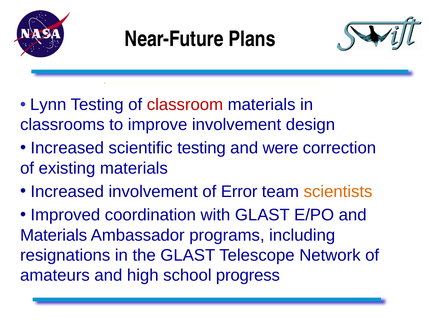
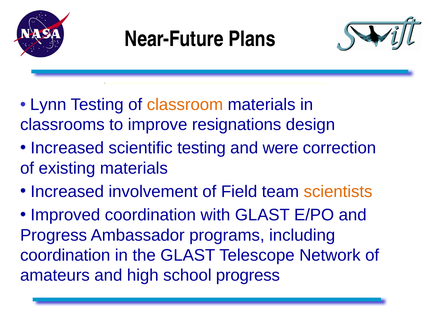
classroom colour: red -> orange
improve involvement: involvement -> resignations
Error: Error -> Field
Materials at (54, 235): Materials -> Progress
resignations at (65, 256): resignations -> coordination
